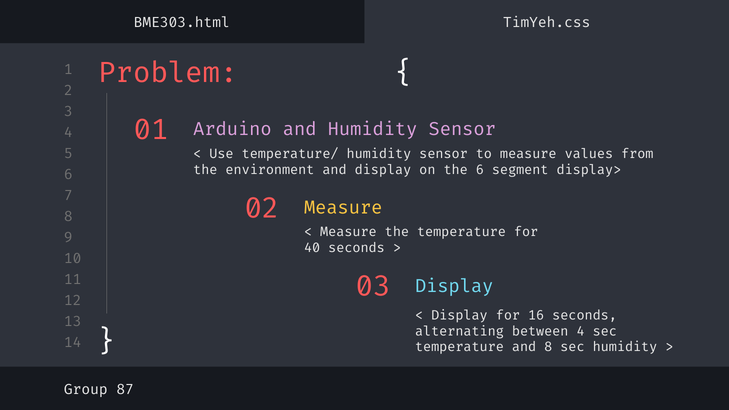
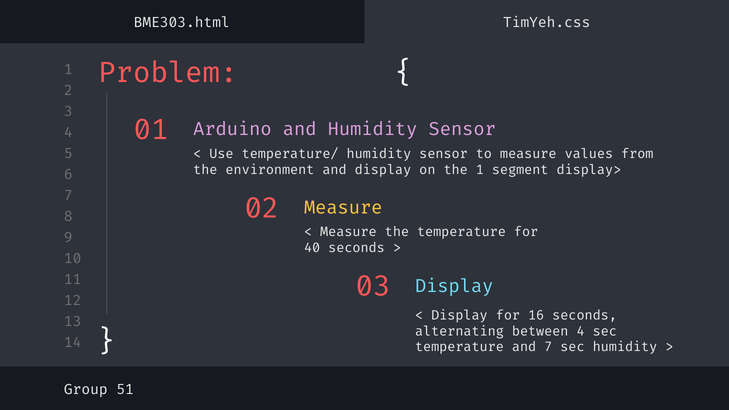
the 6: 6 -> 1
and 8: 8 -> 7
87: 87 -> 51
